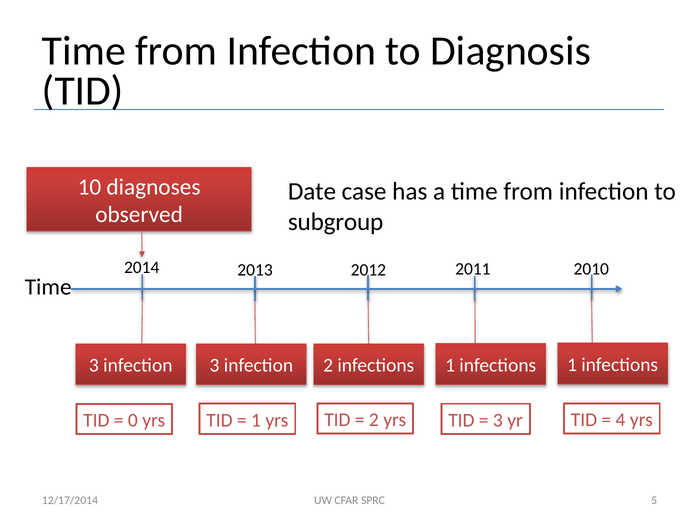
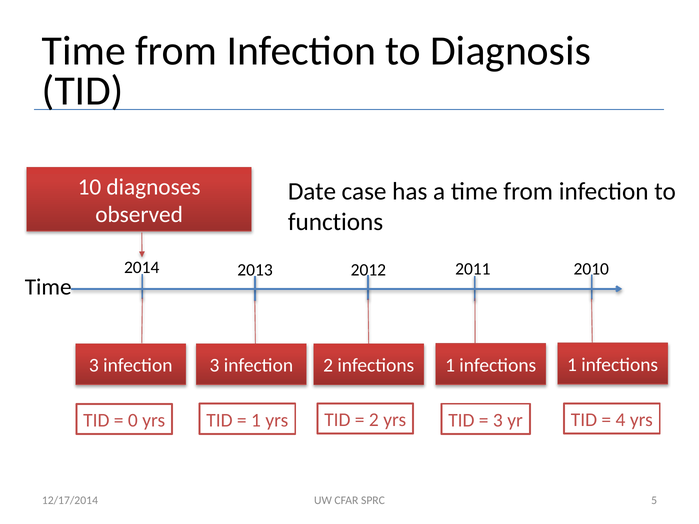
subgroup: subgroup -> functions
